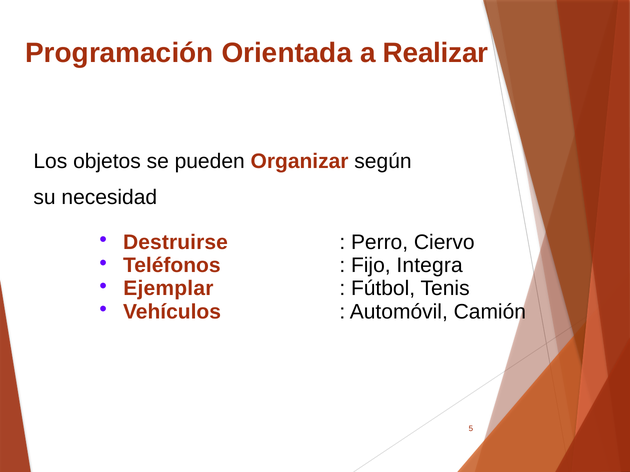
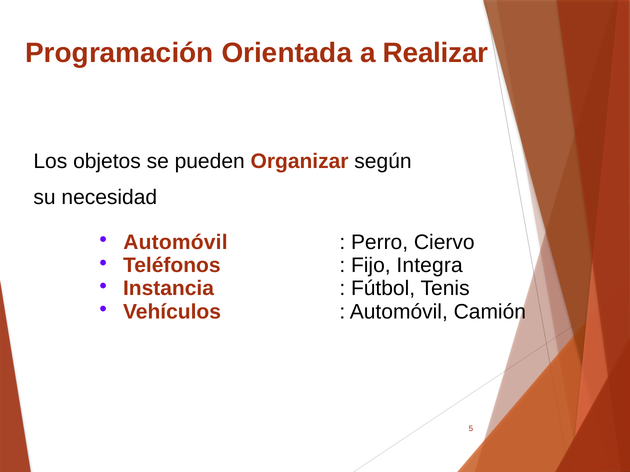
Destruirse at (175, 243): Destruirse -> Automóvil
Ejemplar: Ejemplar -> Instancia
